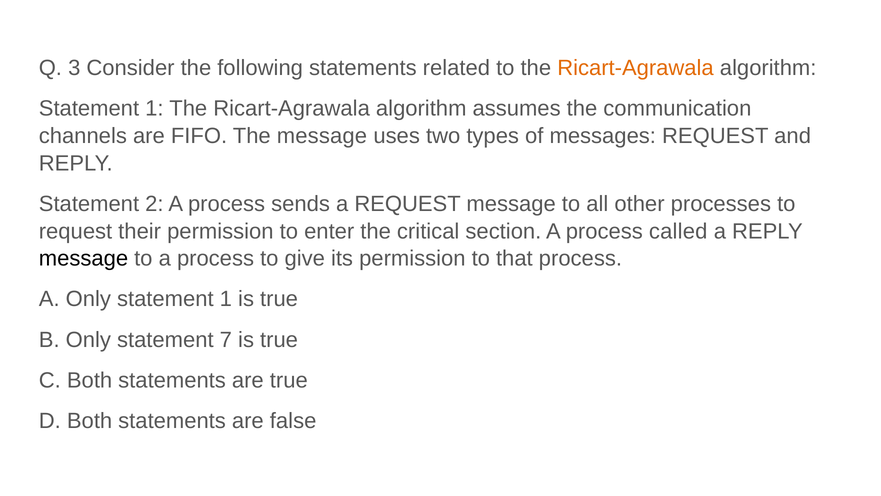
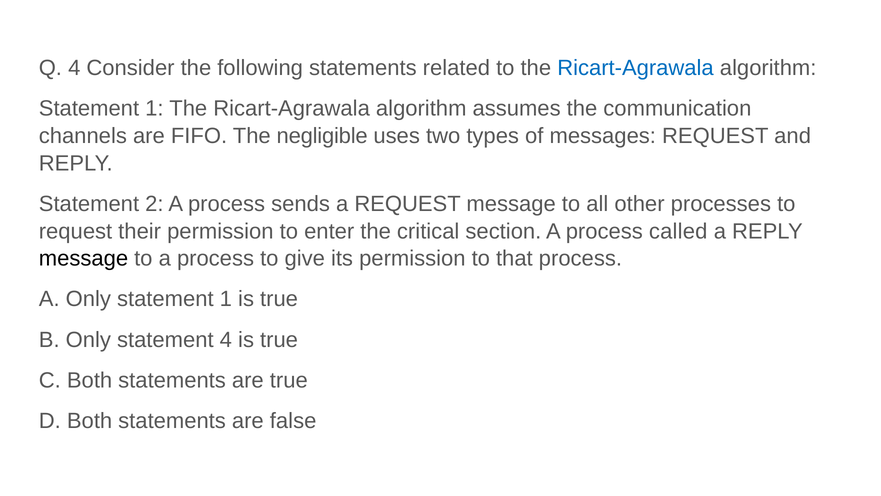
Q 3: 3 -> 4
Ricart-Agrawala at (635, 68) colour: orange -> blue
The message: message -> negligible
statement 7: 7 -> 4
